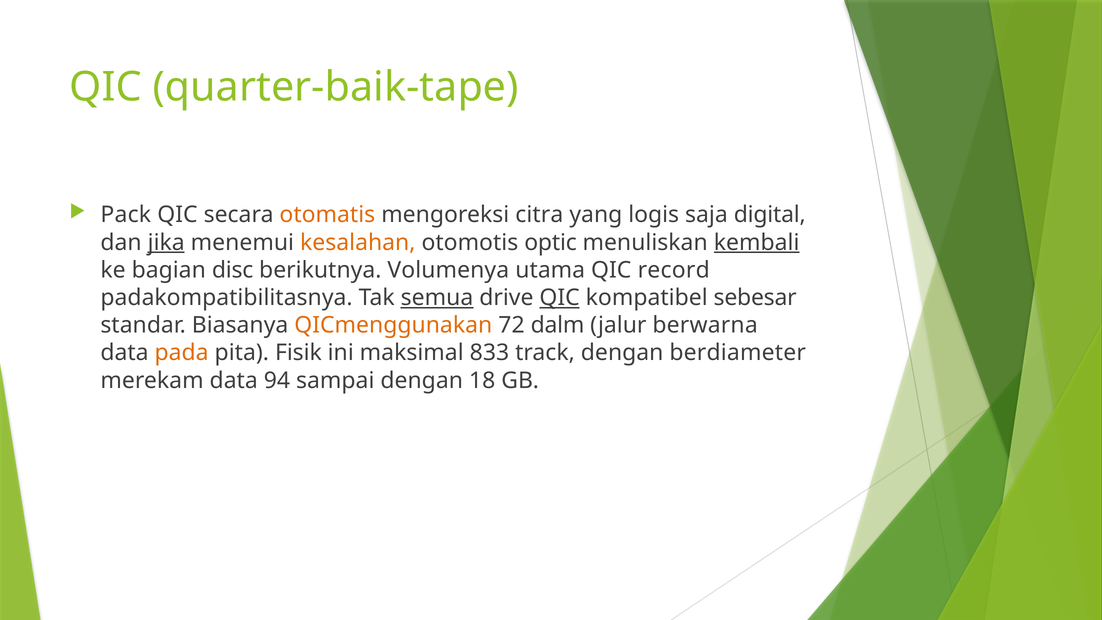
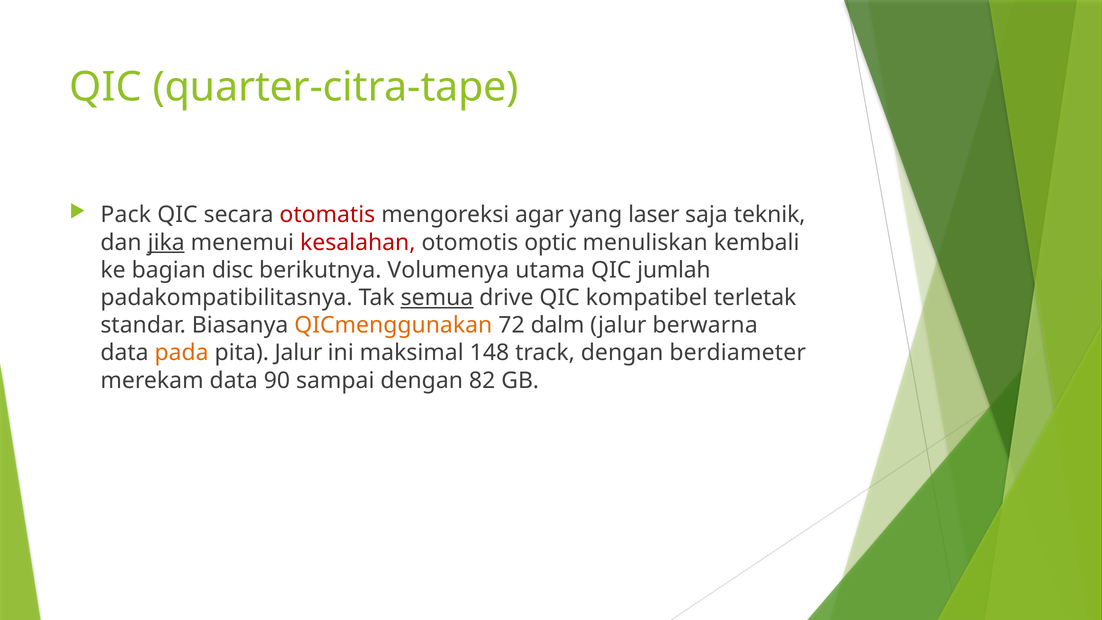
quarter-baik-tape: quarter-baik-tape -> quarter-citra-tape
otomatis colour: orange -> red
citra: citra -> agar
logis: logis -> laser
digital: digital -> teknik
kesalahan colour: orange -> red
kembali underline: present -> none
record: record -> jumlah
QIC at (560, 298) underline: present -> none
sebesar: sebesar -> terletak
pita Fisik: Fisik -> Jalur
833: 833 -> 148
94: 94 -> 90
18: 18 -> 82
